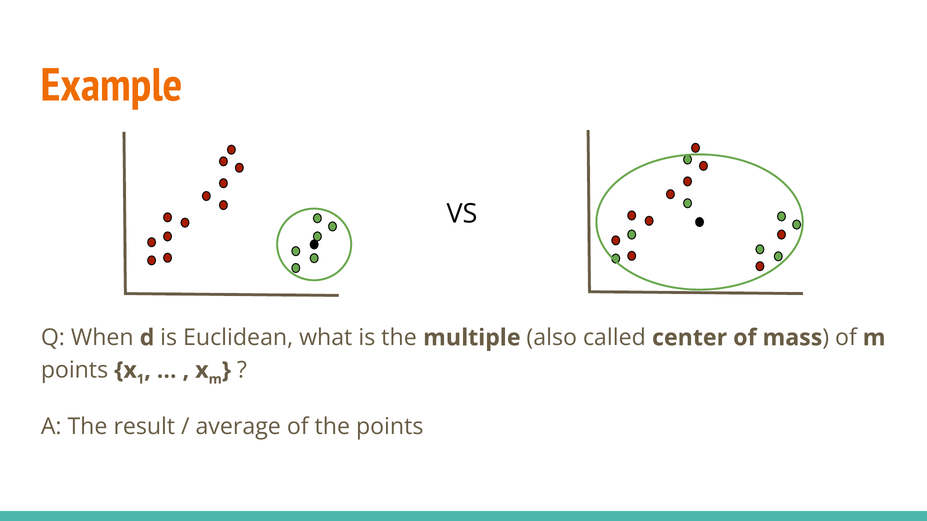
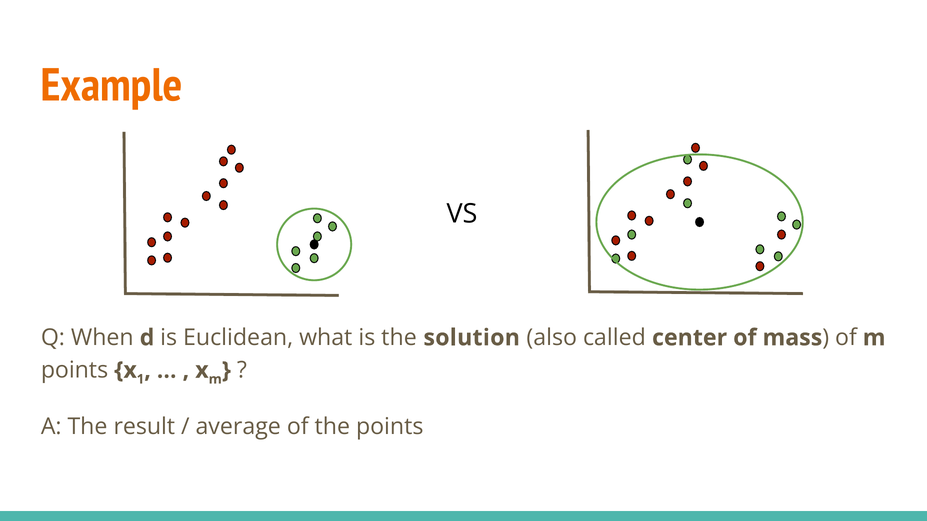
multiple: multiple -> solution
